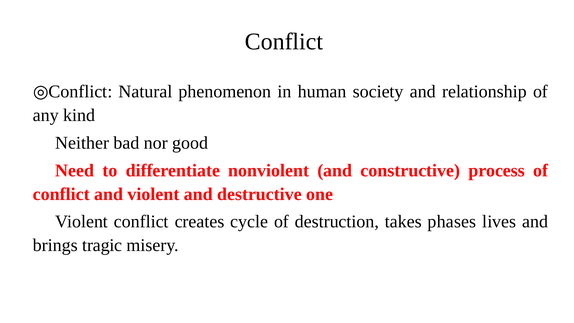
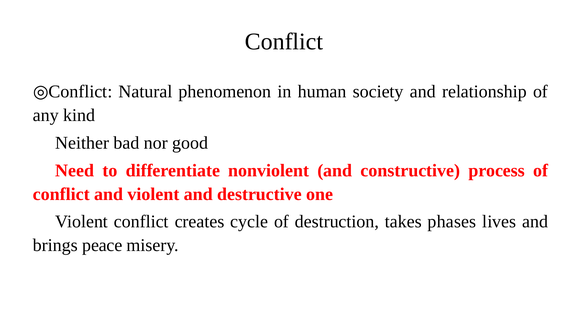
tragic: tragic -> peace
